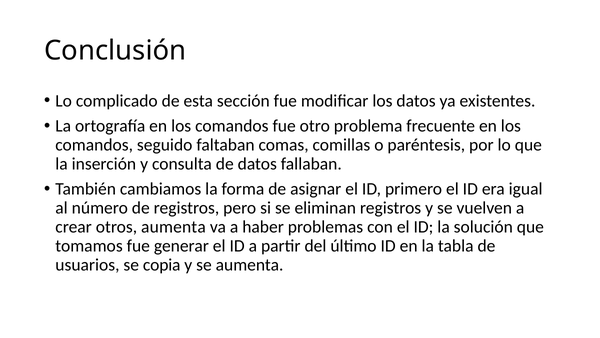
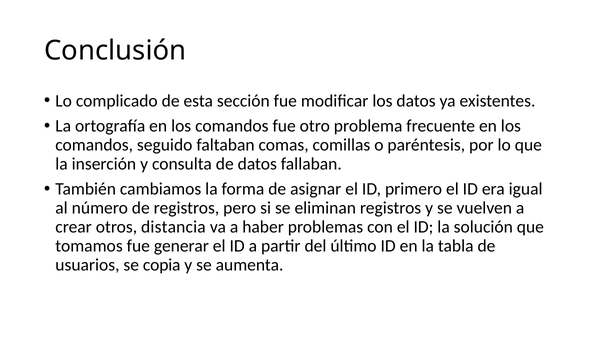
otros aumenta: aumenta -> distancia
